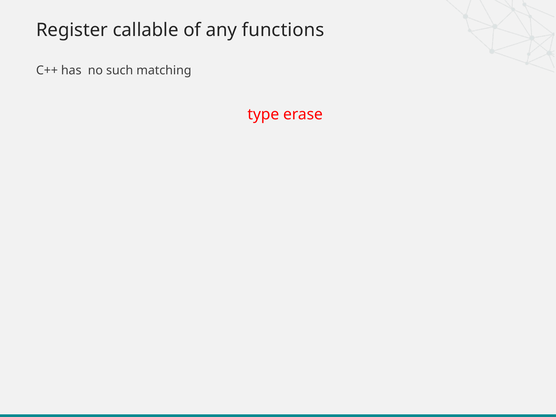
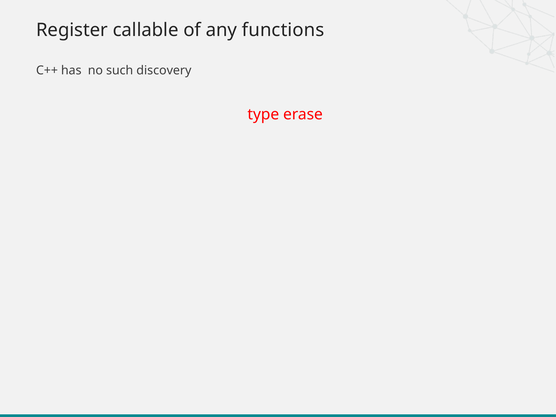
matching: matching -> discovery
